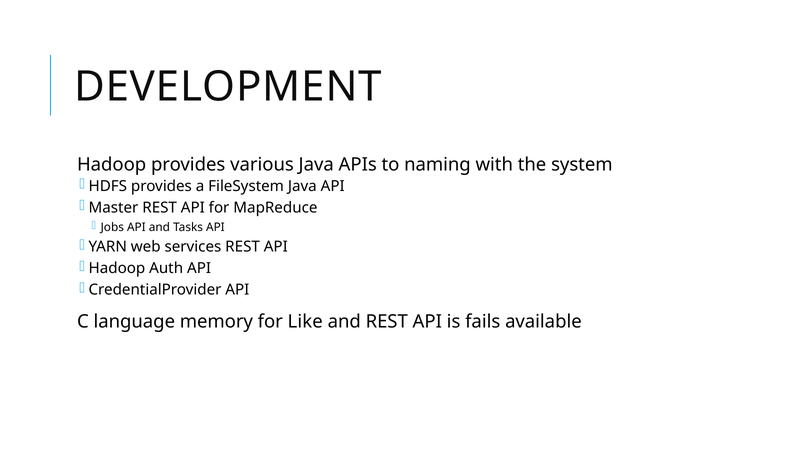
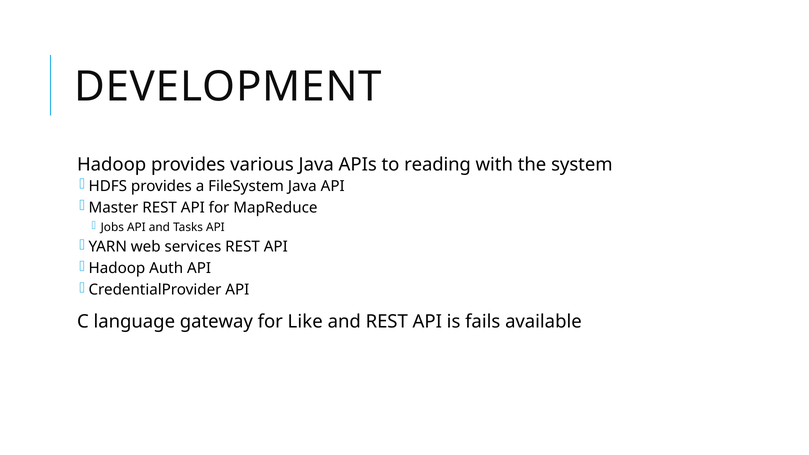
naming: naming -> reading
memory: memory -> gateway
